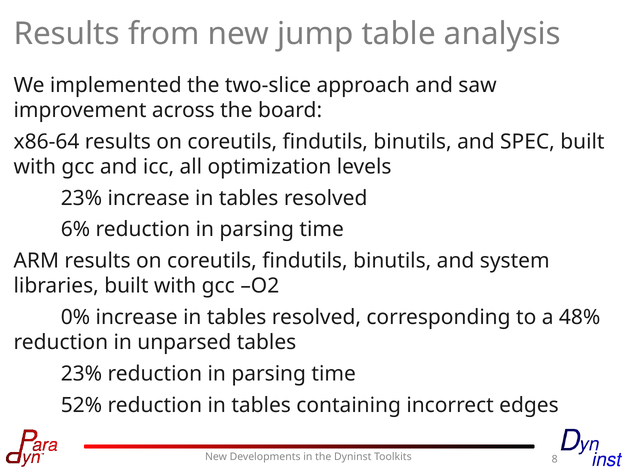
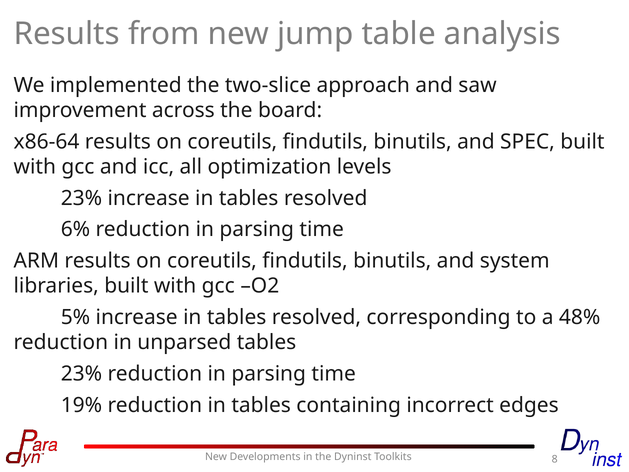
0%: 0% -> 5%
52%: 52% -> 19%
